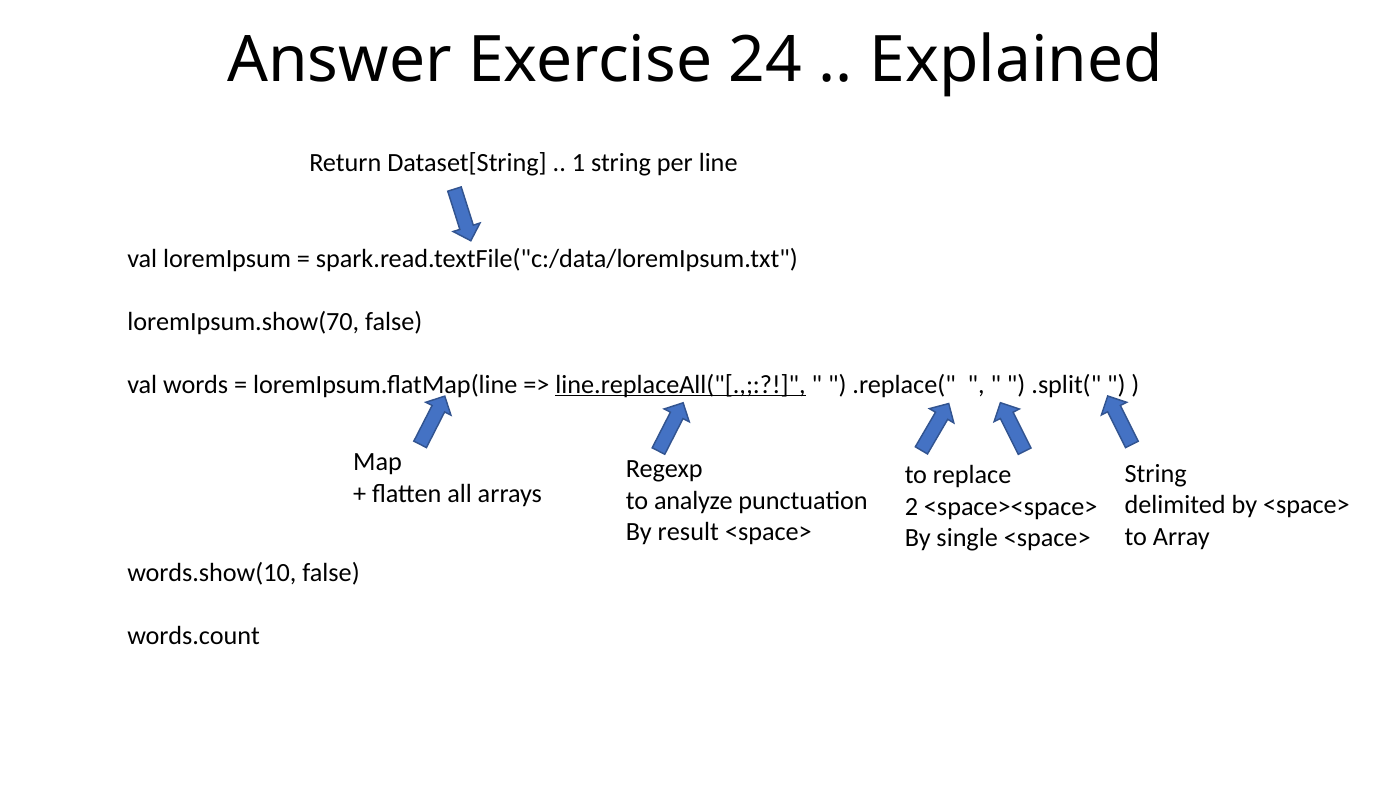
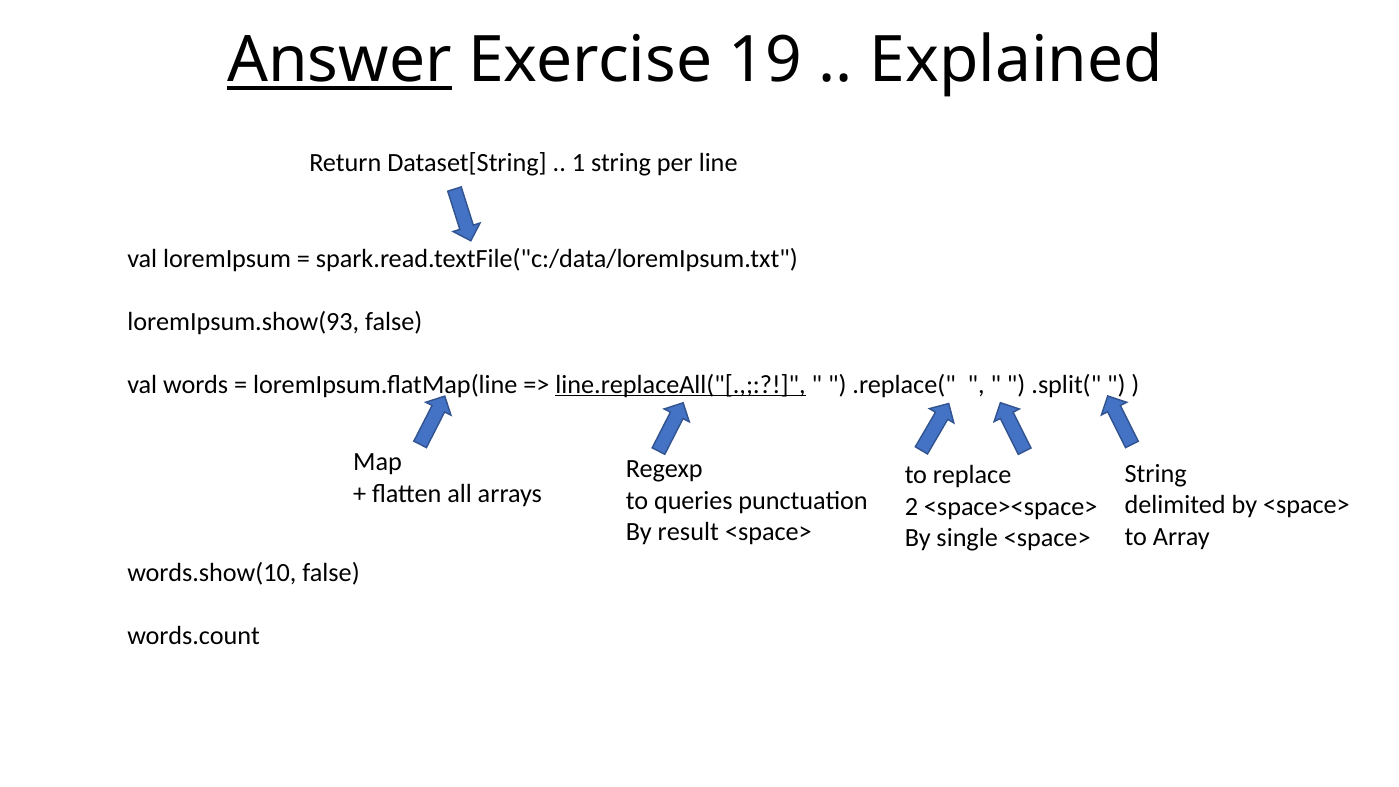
Answer underline: none -> present
24: 24 -> 19
loremIpsum.show(70: loremIpsum.show(70 -> loremIpsum.show(93
analyze: analyze -> queries
